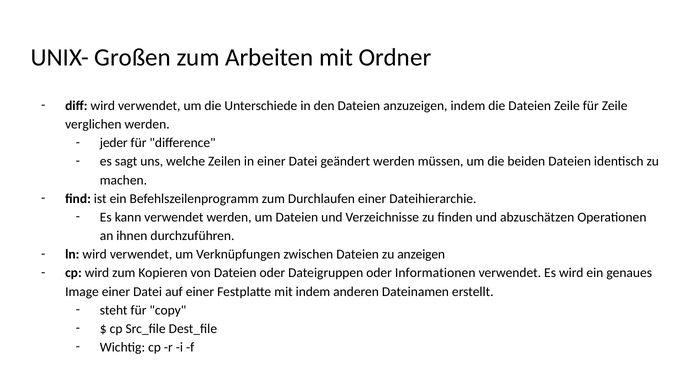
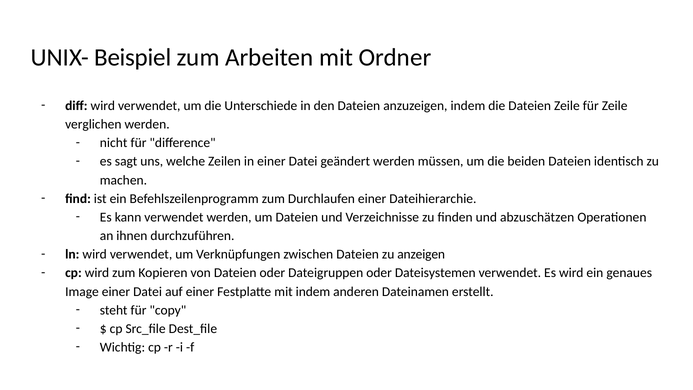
Großen: Großen -> Beispiel
jeder: jeder -> nicht
Informationen: Informationen -> Dateisystemen
